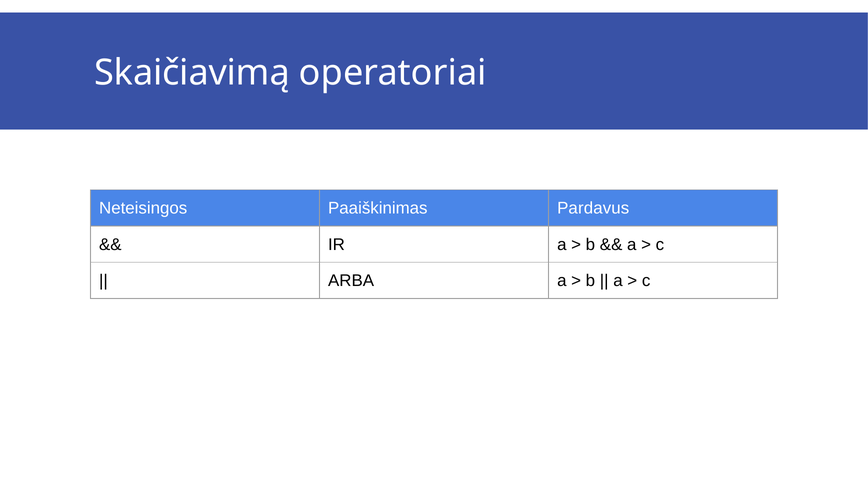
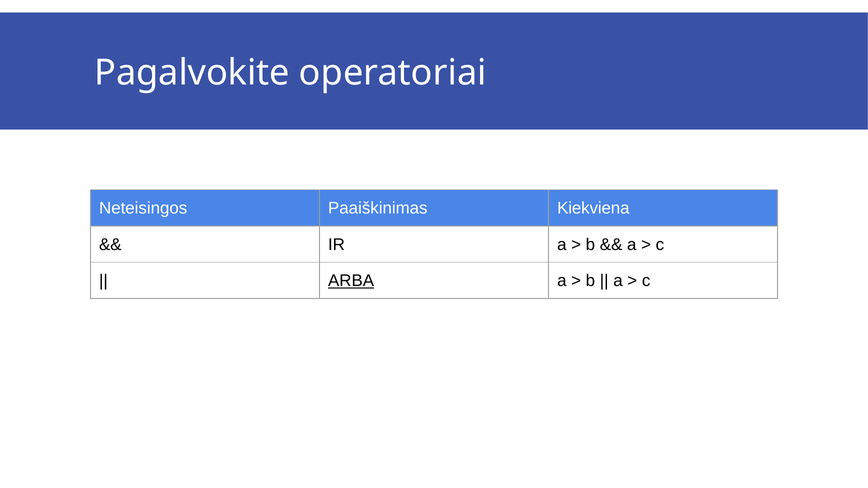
Skaičiavimą: Skaičiavimą -> Pagalvokite
Pardavus: Pardavus -> Kiekviena
ARBA underline: none -> present
